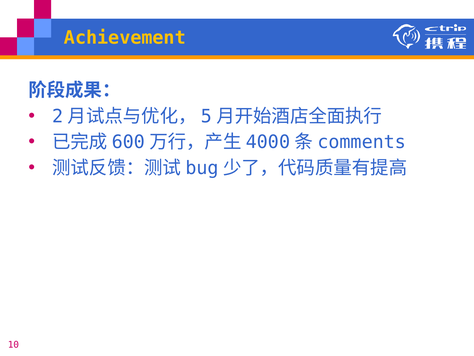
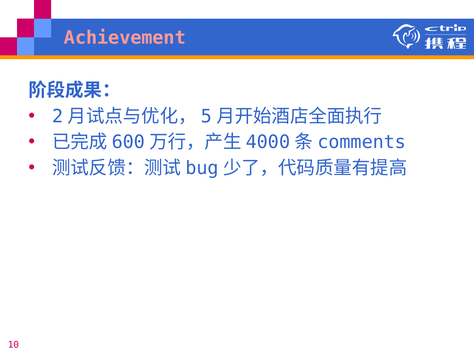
Achievement colour: yellow -> pink
